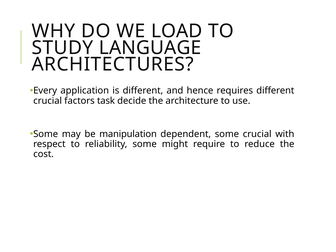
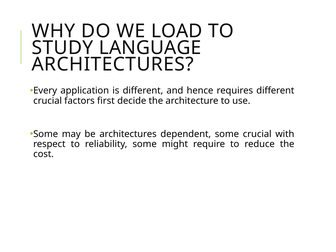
task: task -> first
be manipulation: manipulation -> architectures
